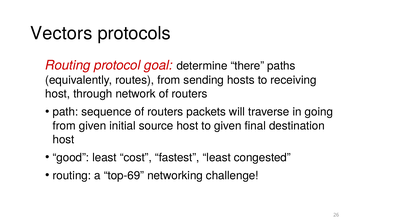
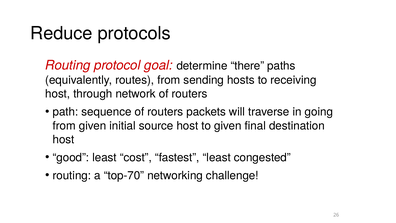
Vectors: Vectors -> Reduce
top-69: top-69 -> top-70
